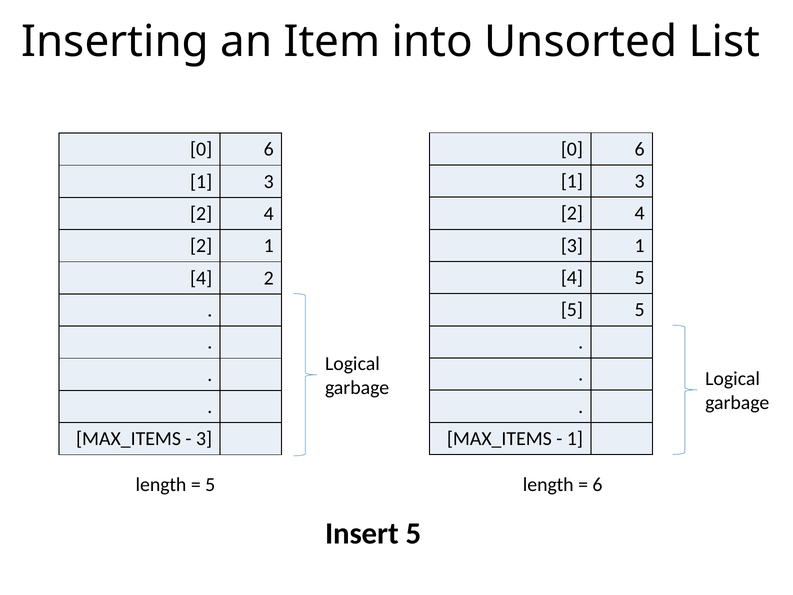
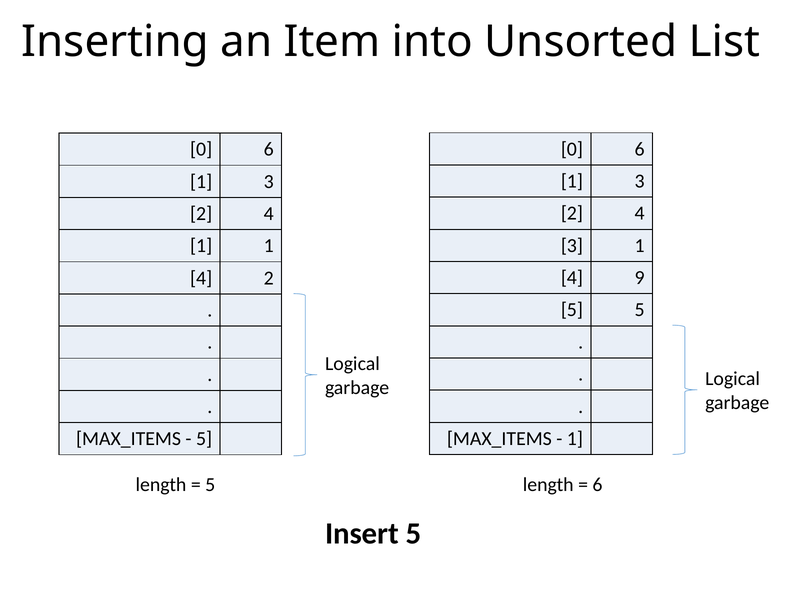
2 at (201, 246): 2 -> 1
4 5: 5 -> 9
3 at (204, 439): 3 -> 5
